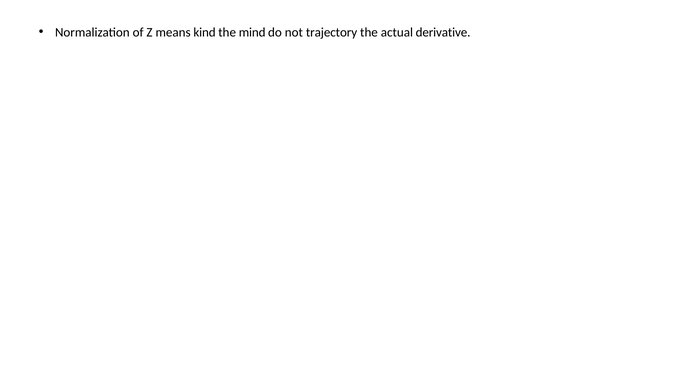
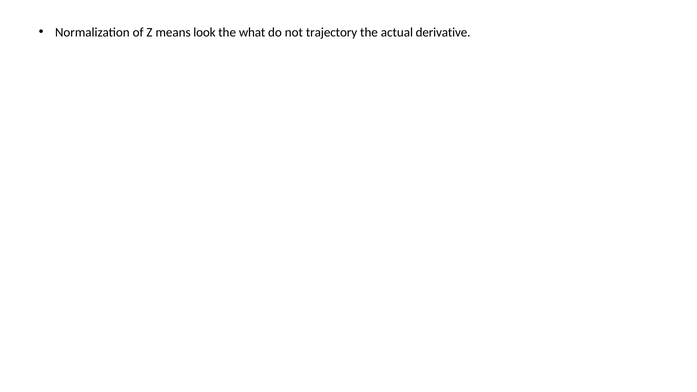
kind: kind -> look
mind: mind -> what
